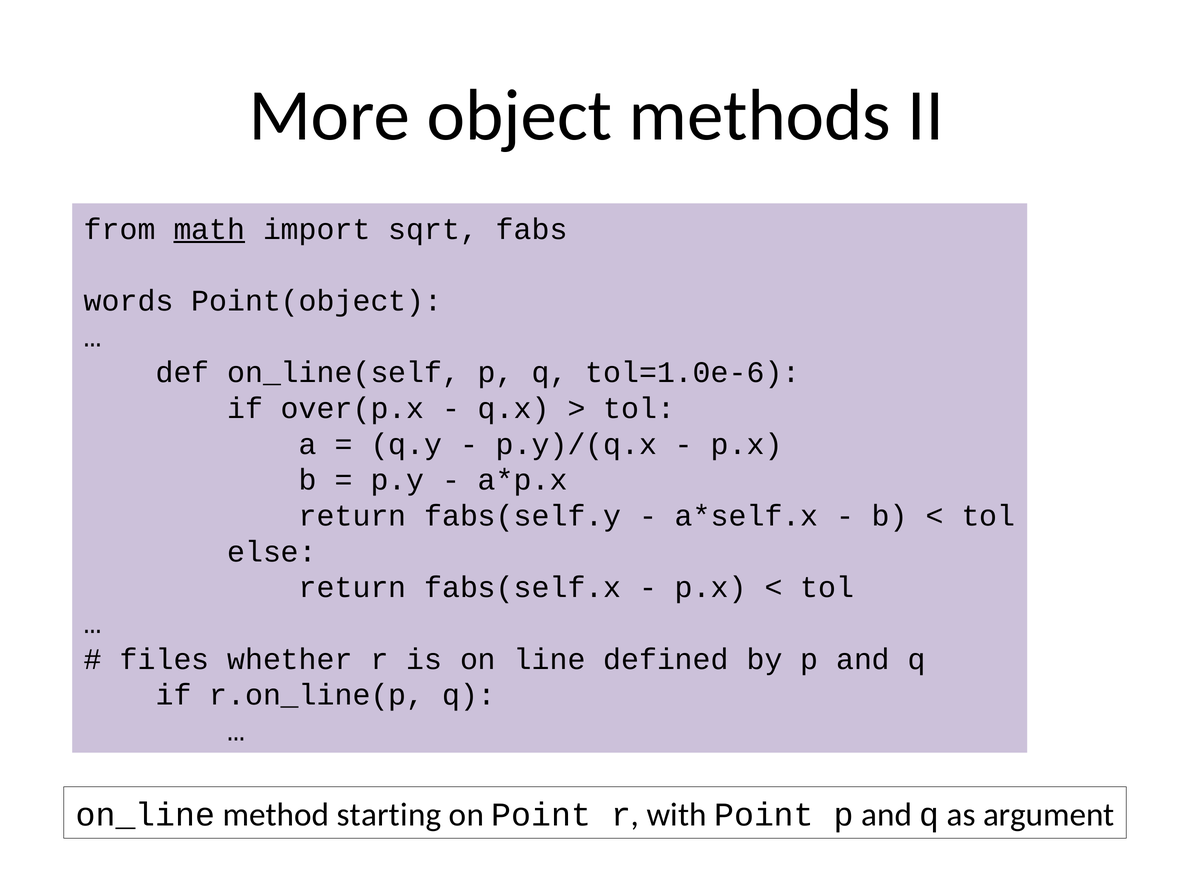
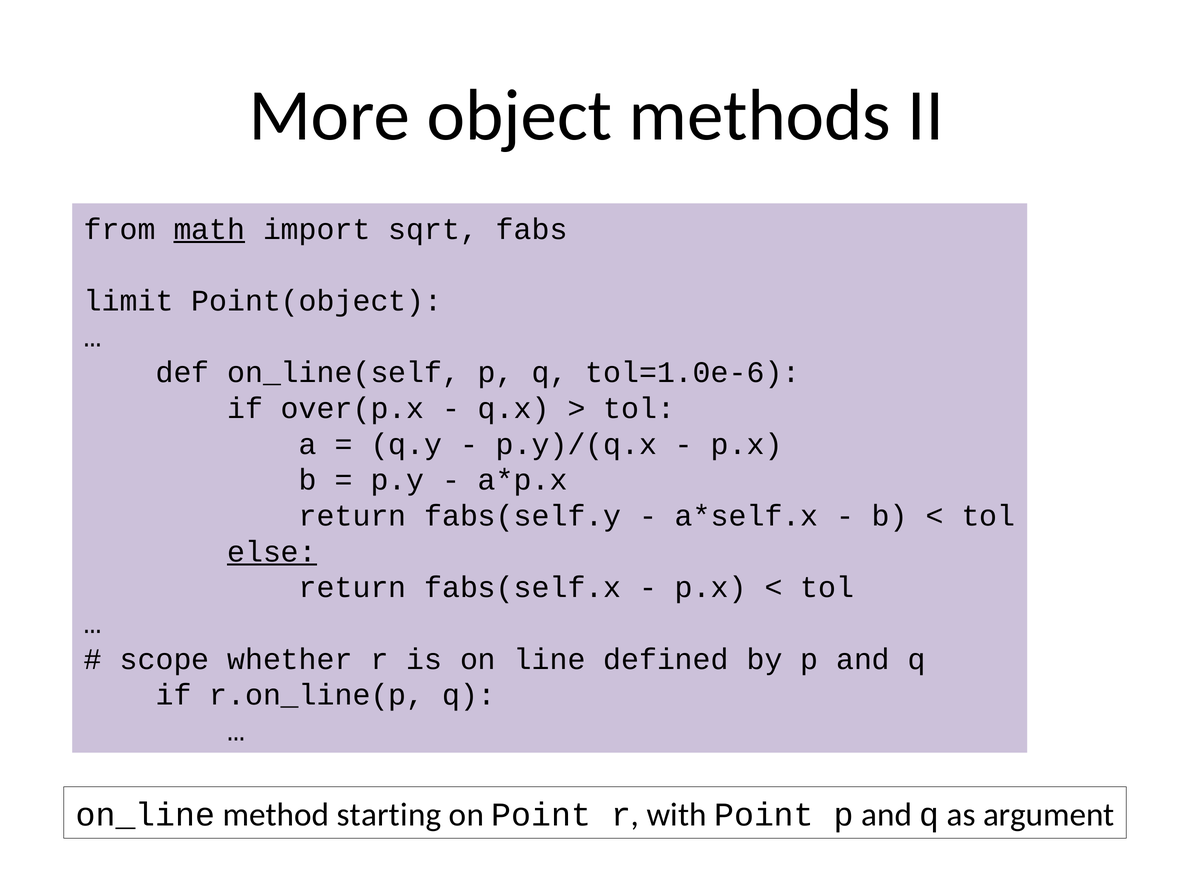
words: words -> limit
else underline: none -> present
files: files -> scope
